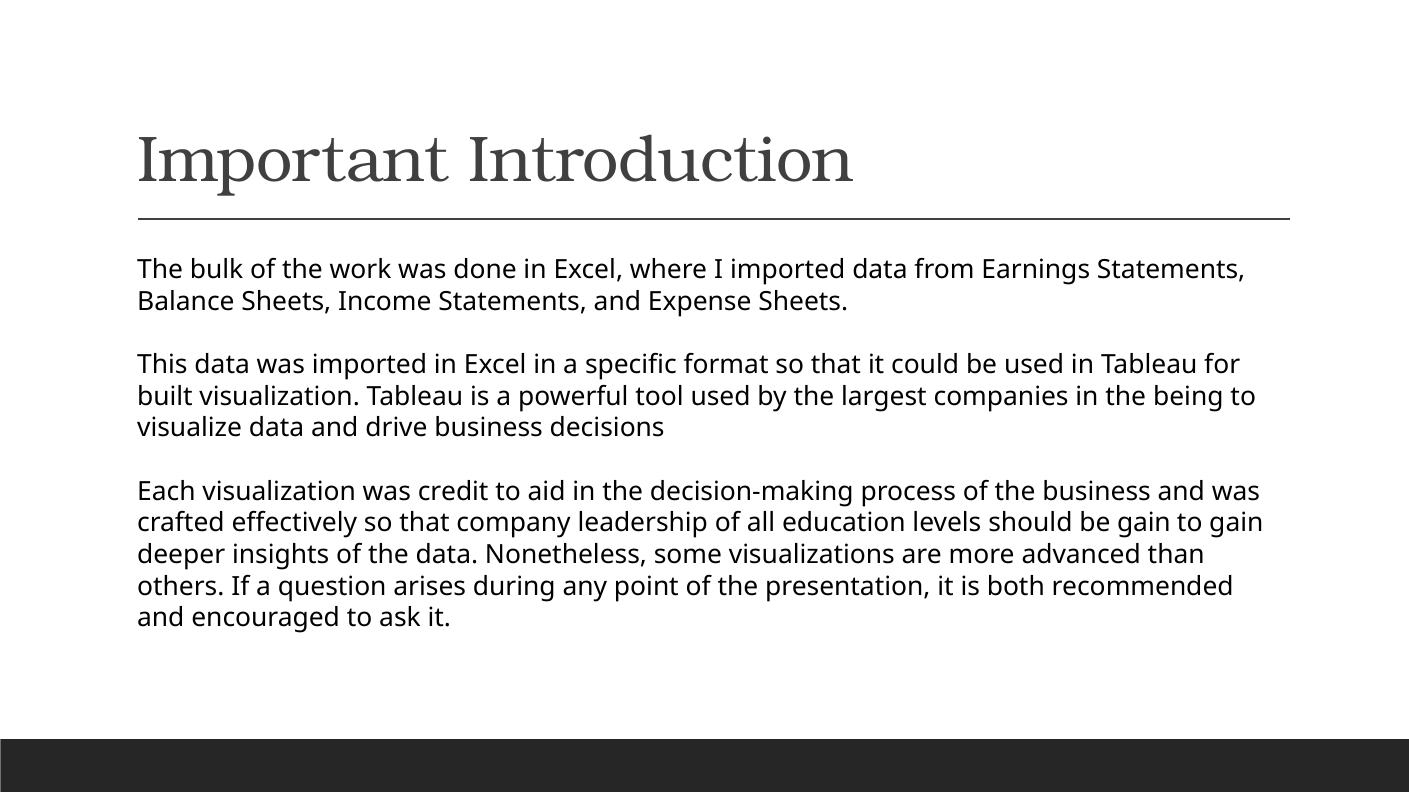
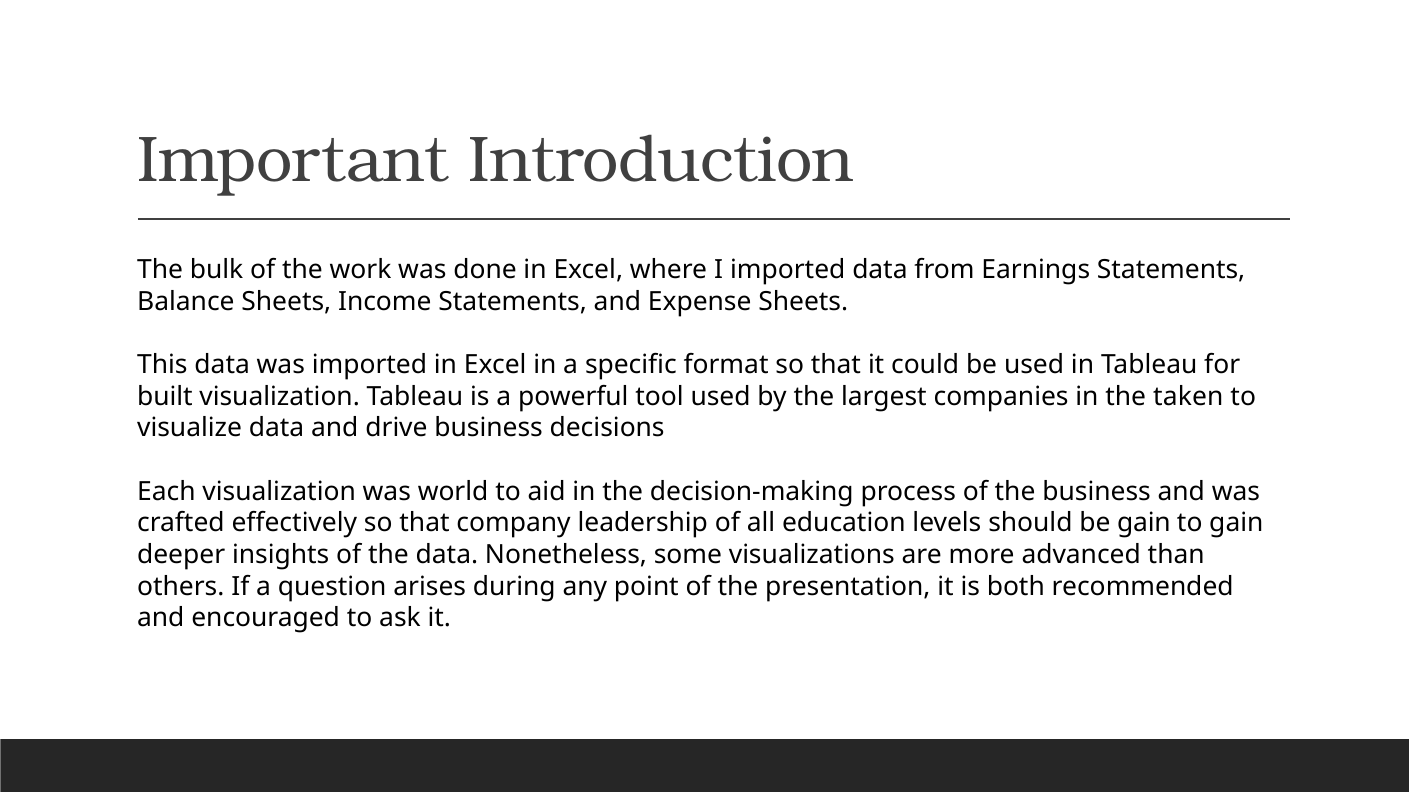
being: being -> taken
credit: credit -> world
